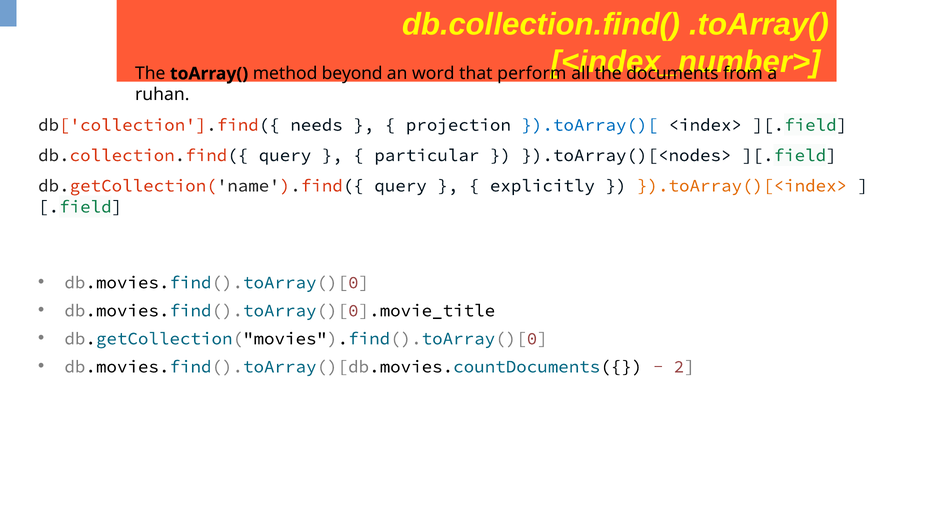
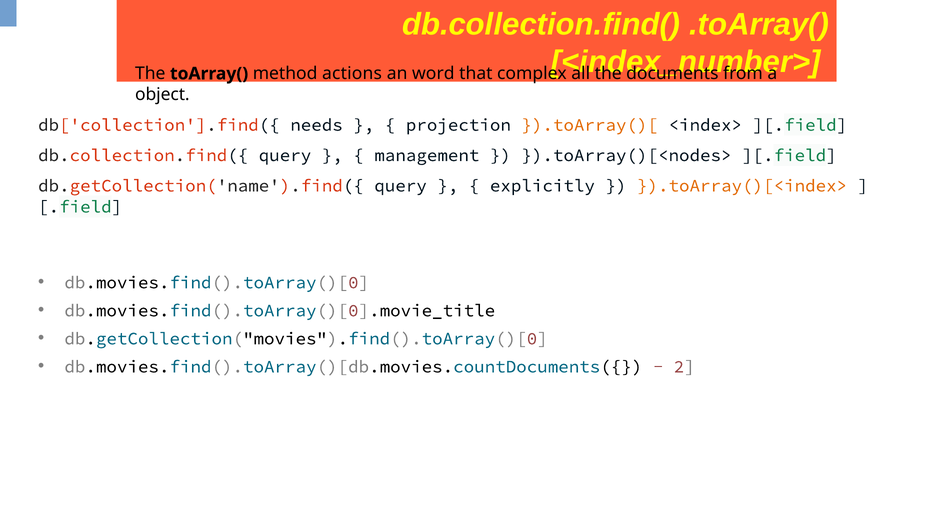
beyond: beyond -> actions
perform: perform -> complex
ruhan: ruhan -> object
}).toArray()[ colour: blue -> orange
particular: particular -> management
